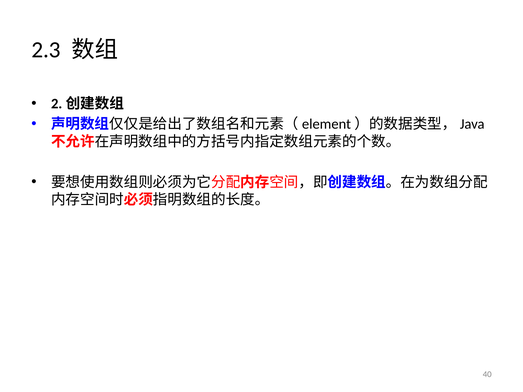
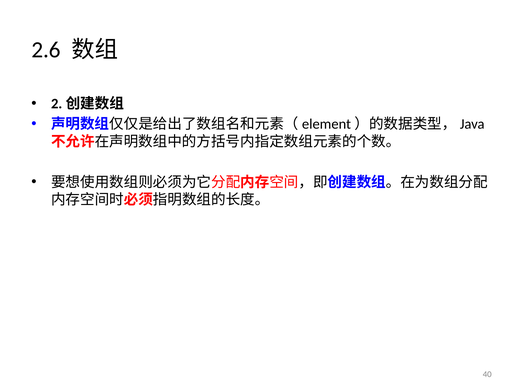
2.3: 2.3 -> 2.6
